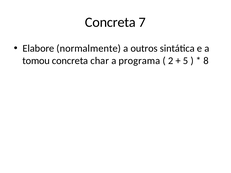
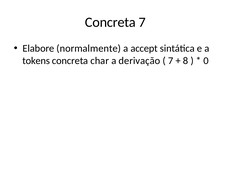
outros: outros -> accept
tomou: tomou -> tokens
programa: programa -> derivação
2 at (171, 61): 2 -> 7
5: 5 -> 8
8: 8 -> 0
